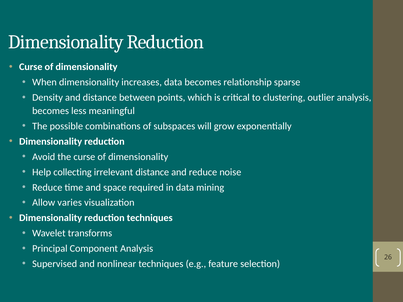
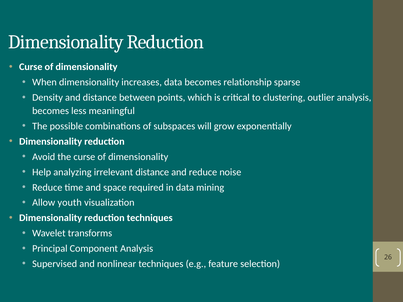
collecting: collecting -> analyzing
varies: varies -> youth
